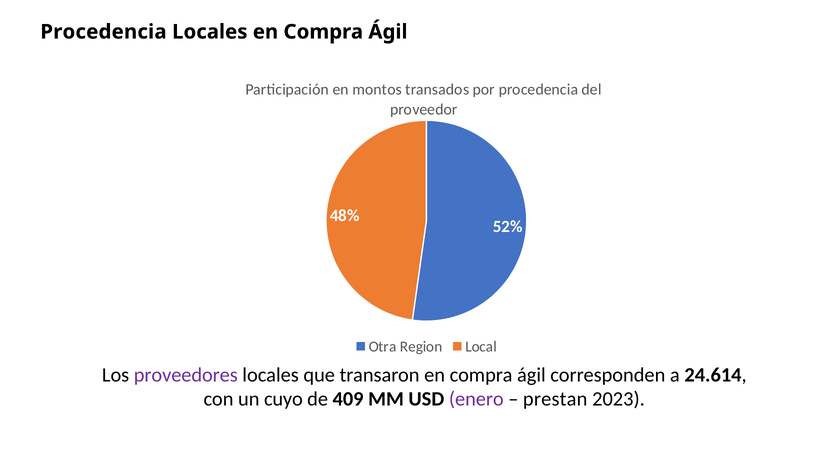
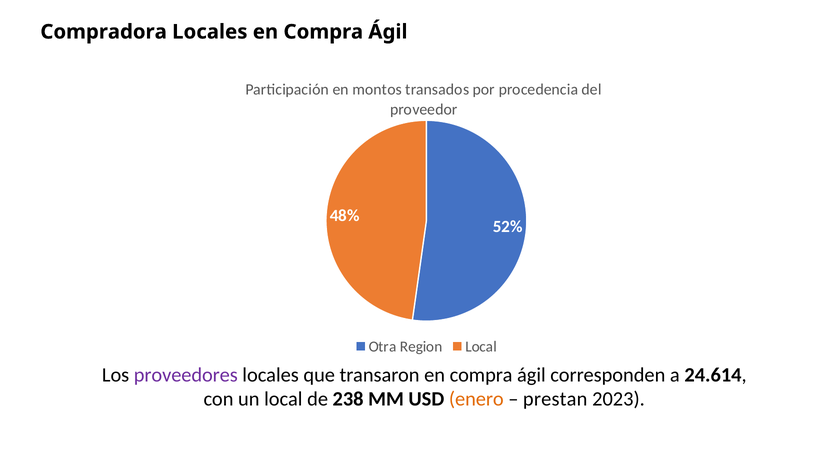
Procedencia at (103, 32): Procedencia -> Compradora
un cuyo: cuyo -> local
409: 409 -> 238
enero colour: purple -> orange
